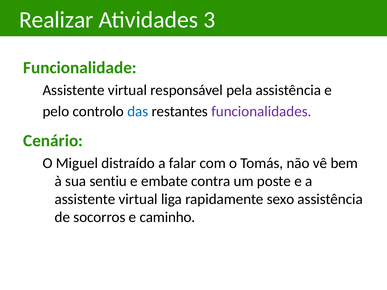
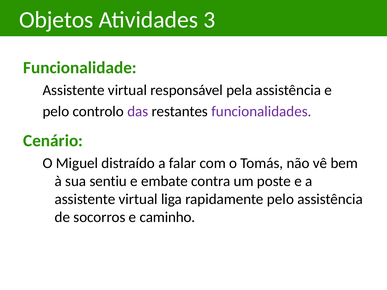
Realizar: Realizar -> Objetos
das colour: blue -> purple
rapidamente sexo: sexo -> pelo
